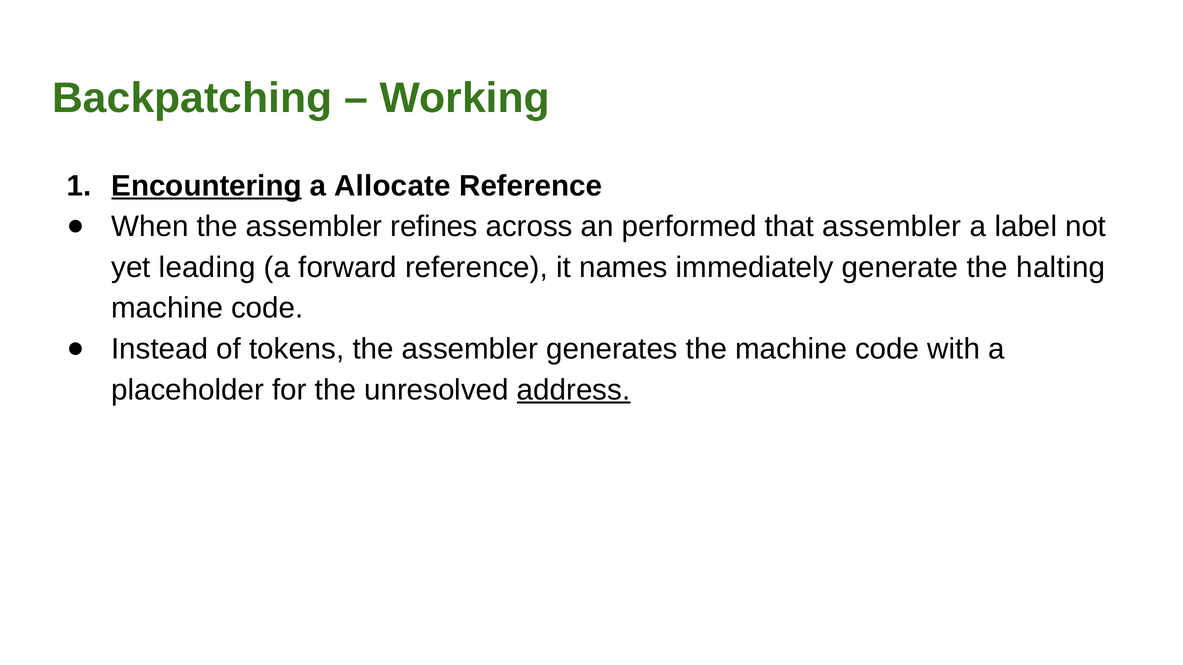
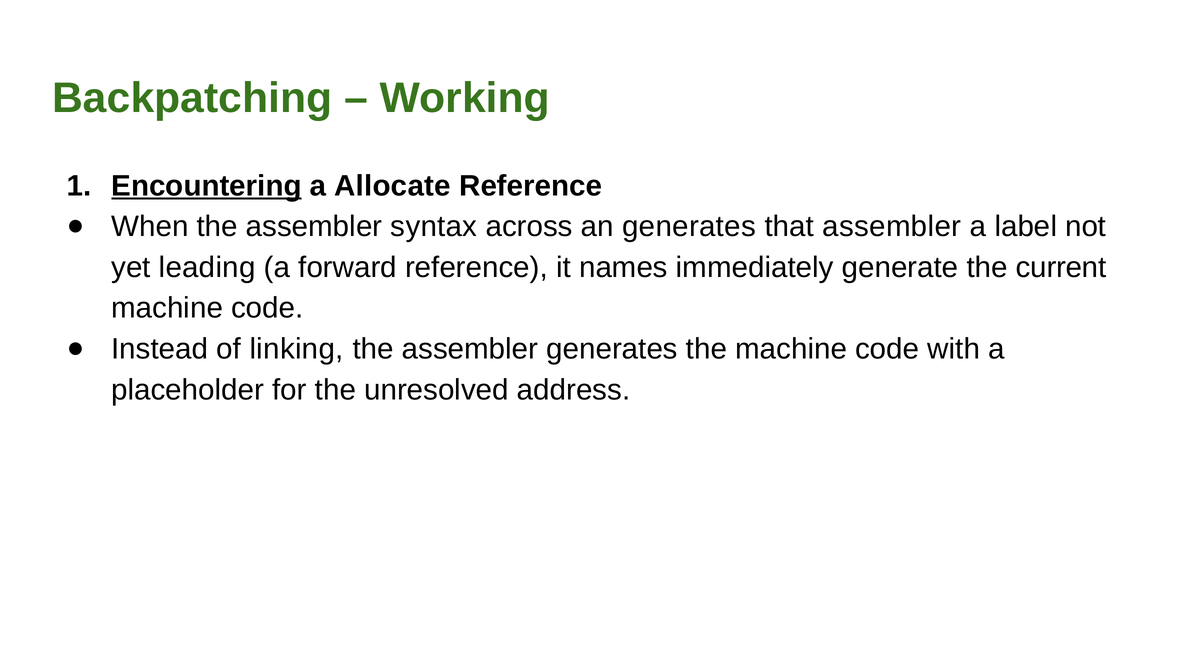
refines: refines -> syntax
an performed: performed -> generates
halting: halting -> current
tokens: tokens -> linking
address underline: present -> none
